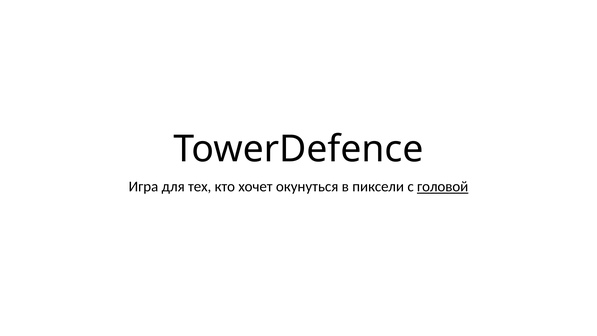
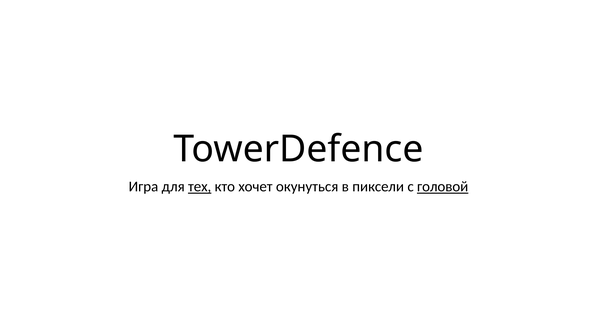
тех underline: none -> present
